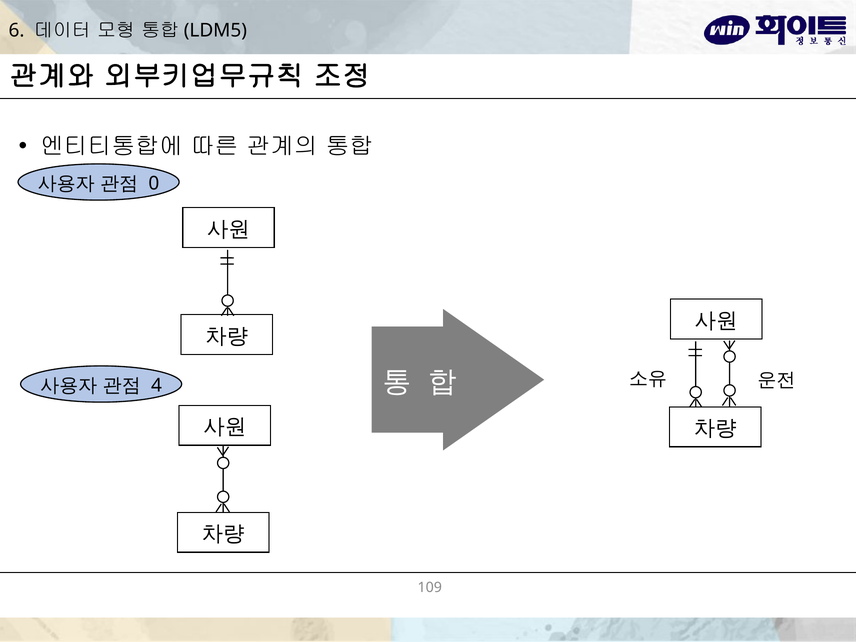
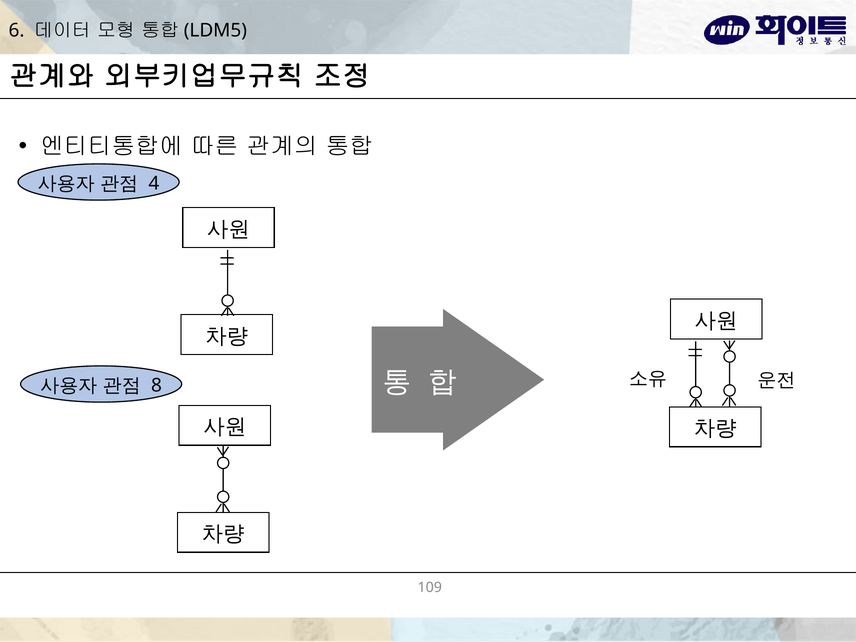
0: 0 -> 4
4: 4 -> 8
